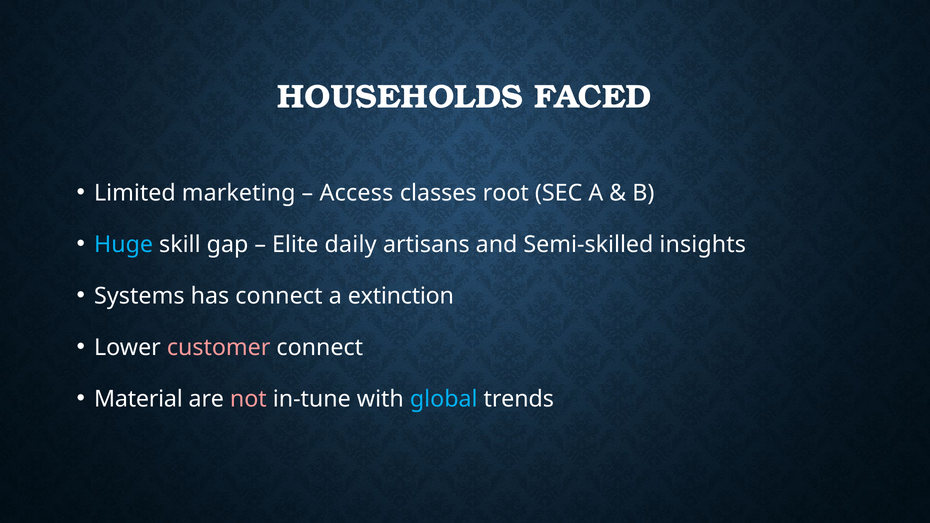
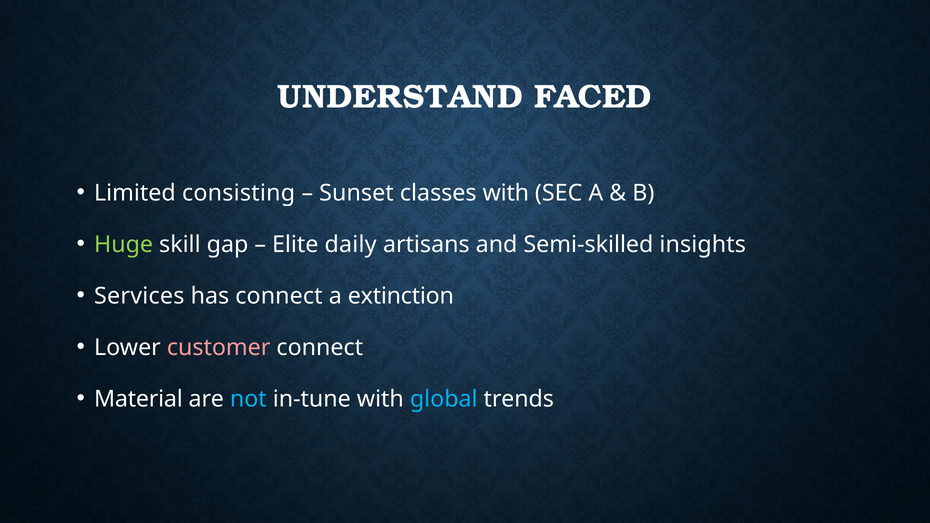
HOUSEHOLDS: HOUSEHOLDS -> UNDERSTAND
marketing: marketing -> consisting
Access: Access -> Sunset
classes root: root -> with
Huge colour: light blue -> light green
Systems: Systems -> Services
not colour: pink -> light blue
